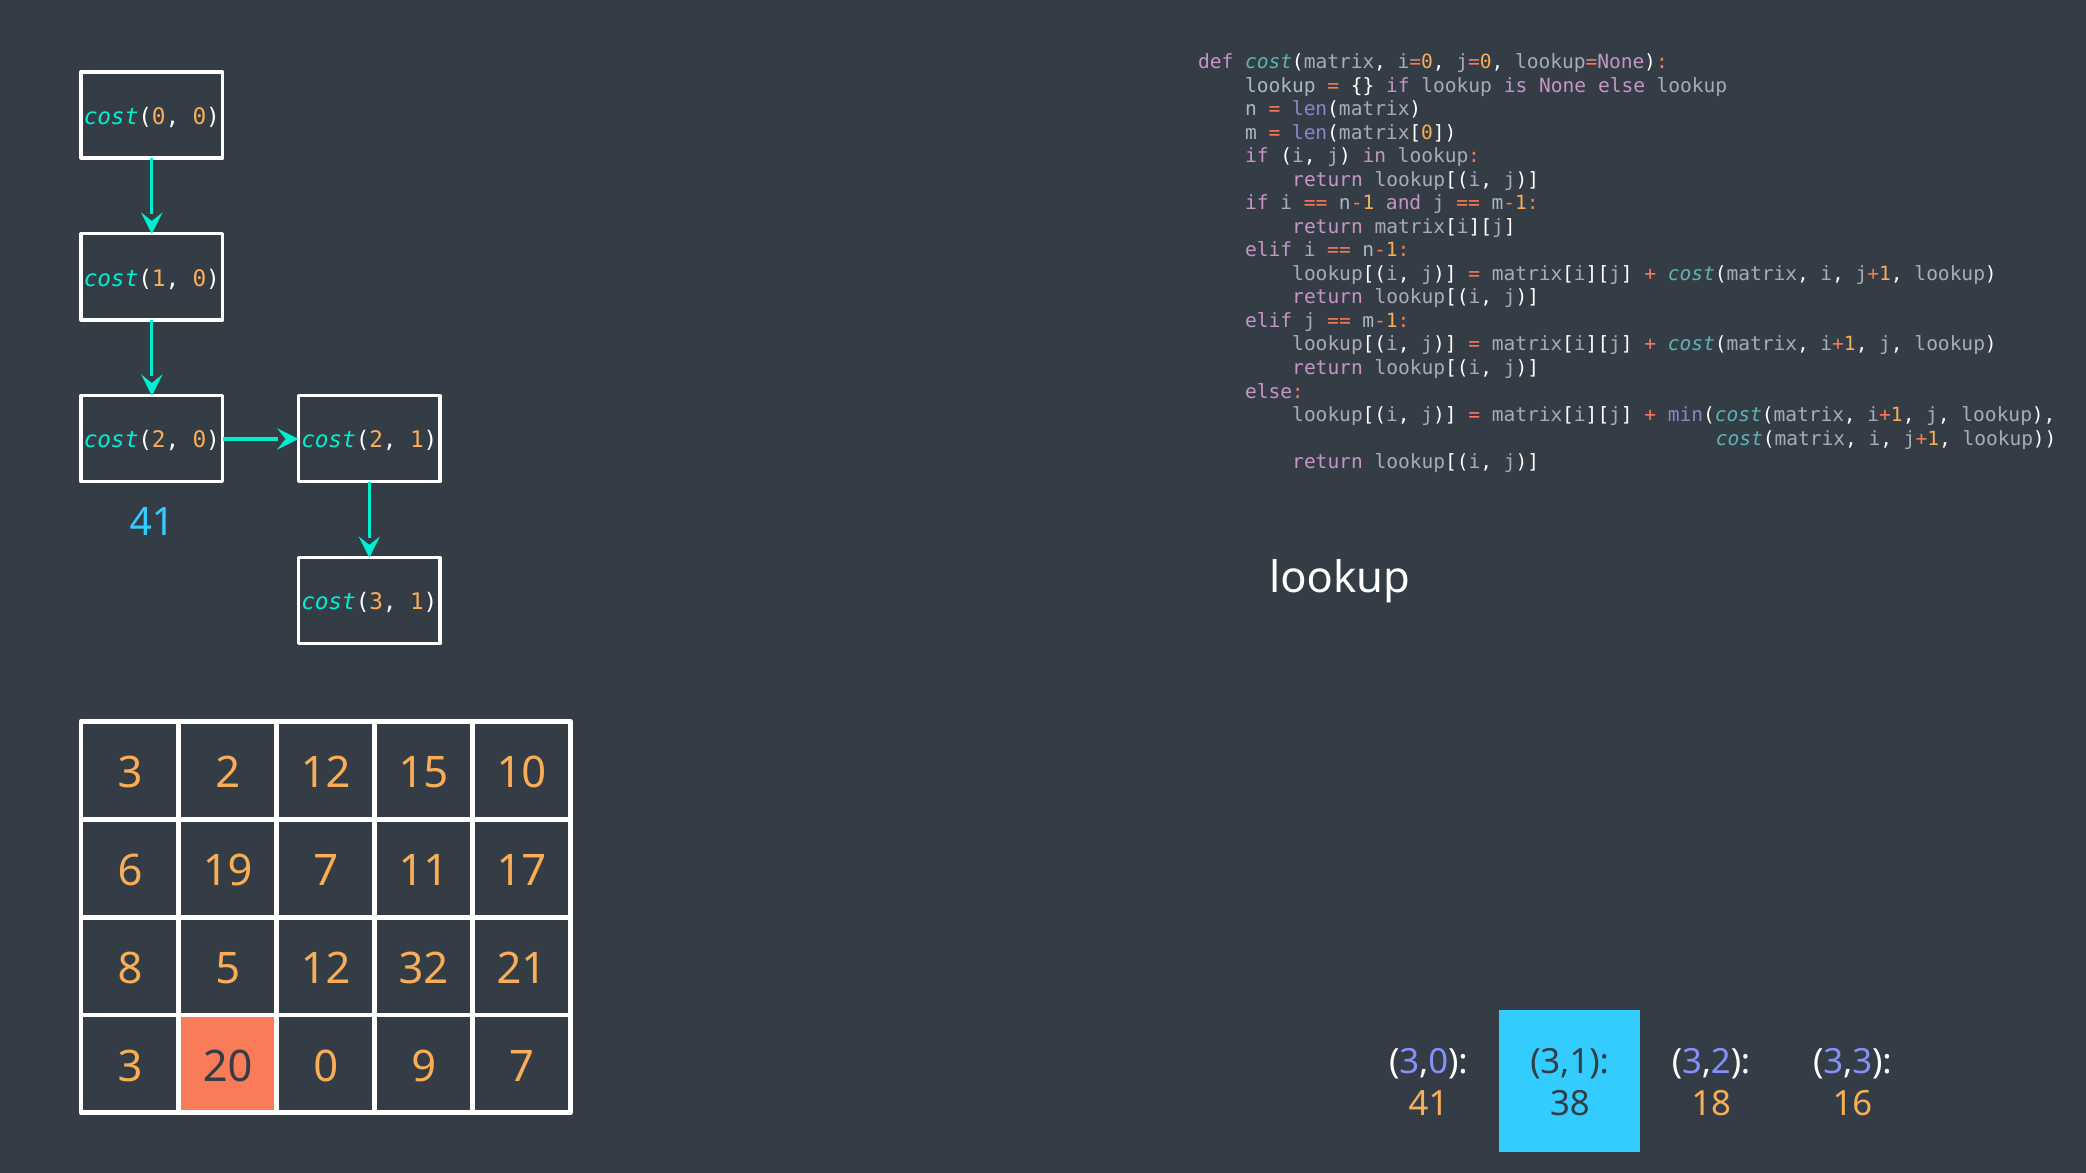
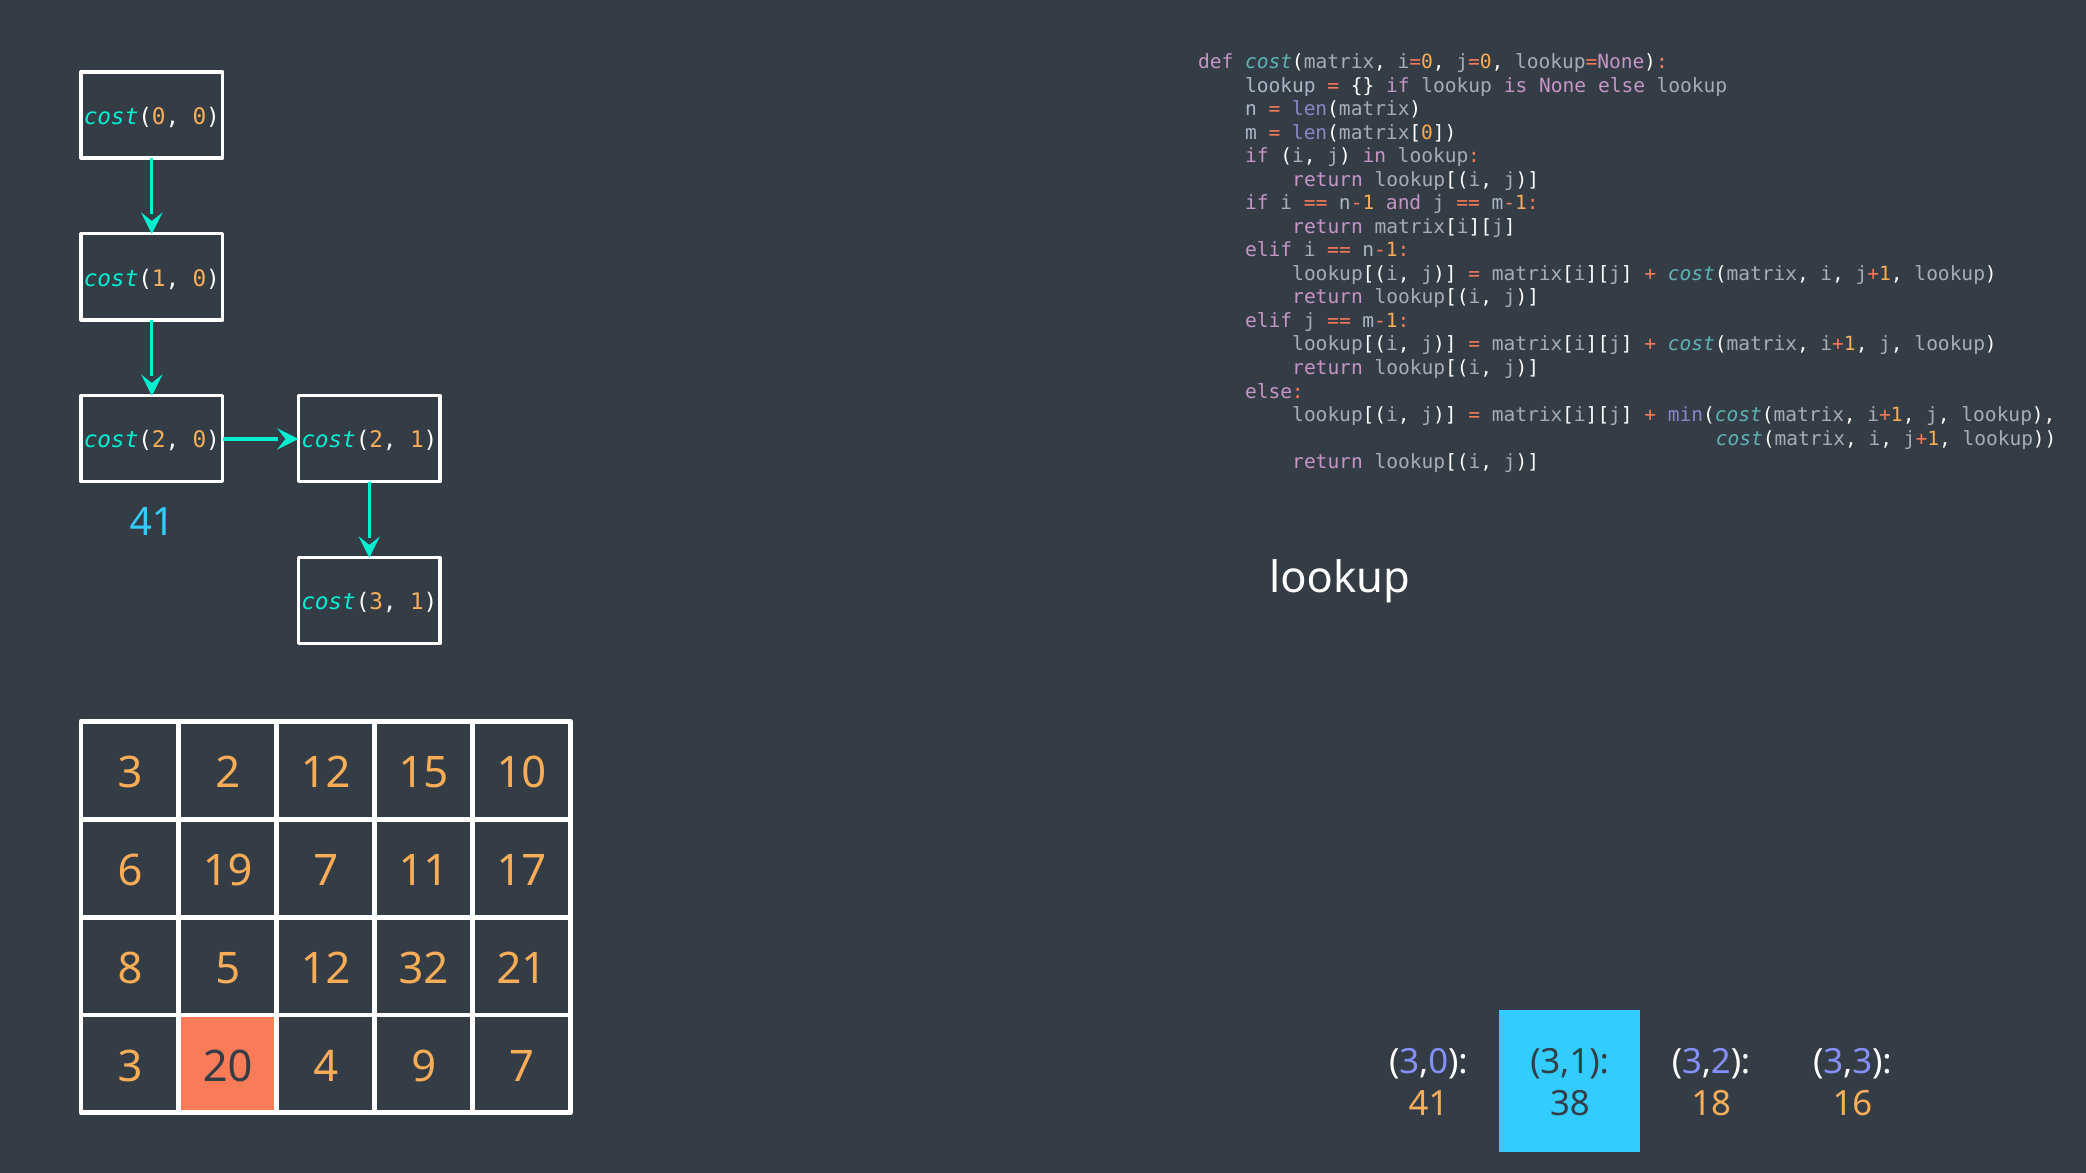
20 0: 0 -> 4
